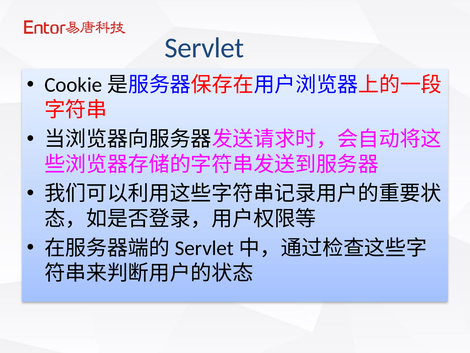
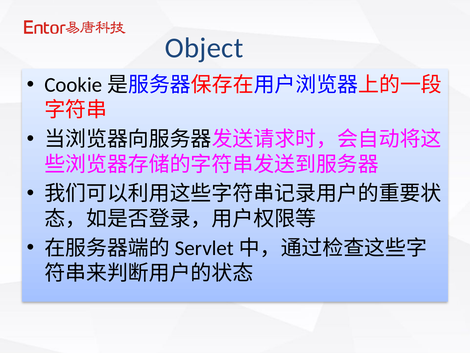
Servlet: Servlet -> Object
